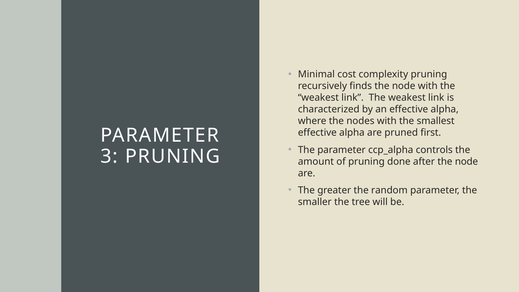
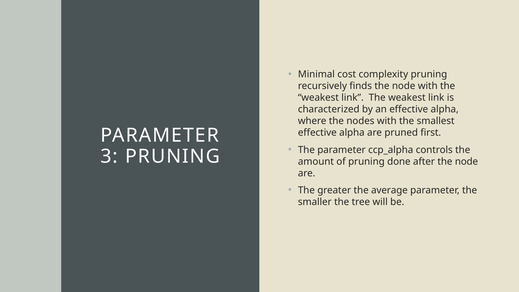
random: random -> average
